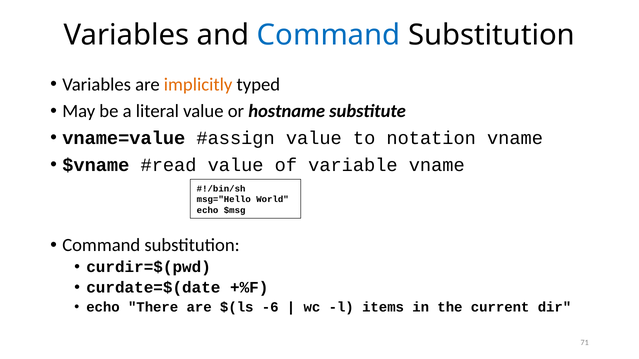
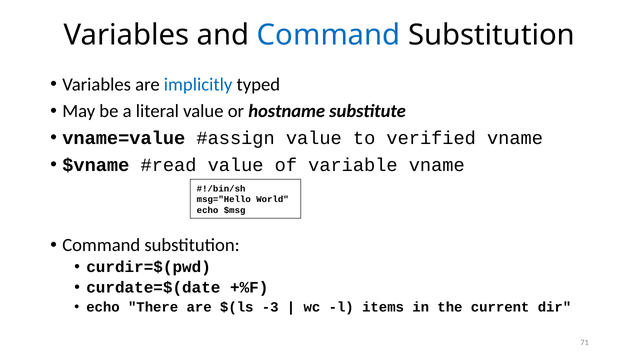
implicitly colour: orange -> blue
notation: notation -> verified
-6: -6 -> -3
